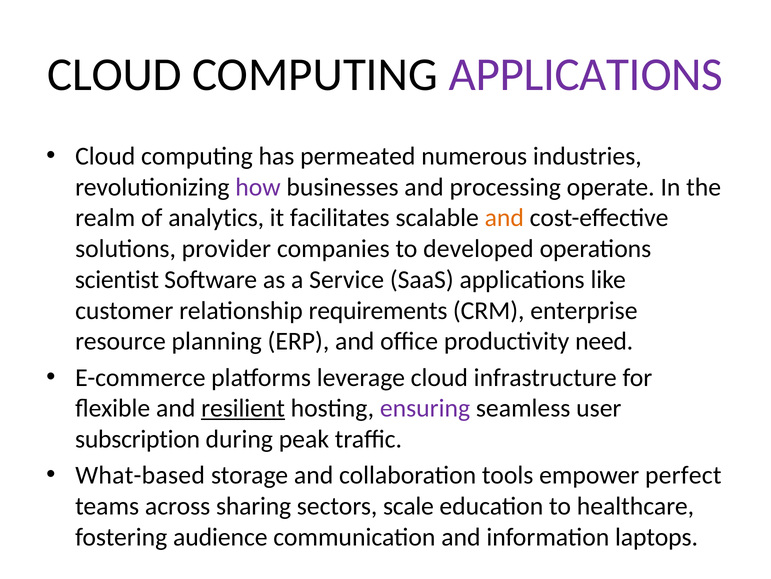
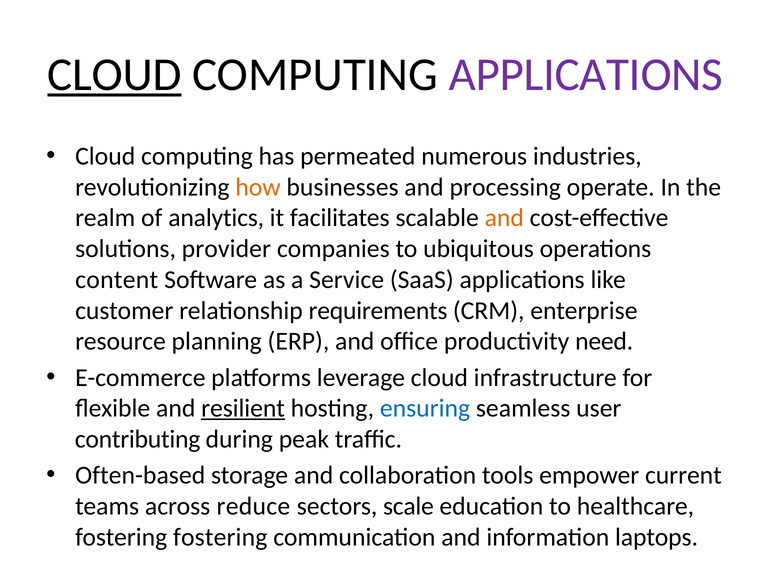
CLOUD at (115, 75) underline: none -> present
how colour: purple -> orange
developed: developed -> ubiquitous
scientist: scientist -> content
ensuring colour: purple -> blue
subscription: subscription -> contributing
What-based: What-based -> Often-based
perfect: perfect -> current
sharing: sharing -> reduce
fostering audience: audience -> fostering
